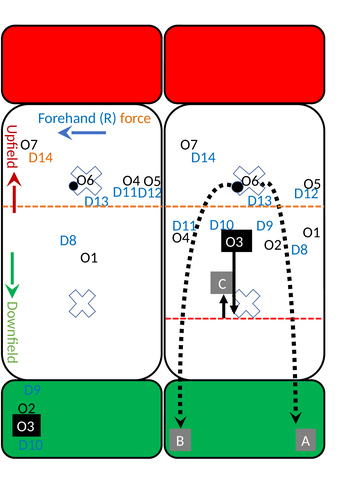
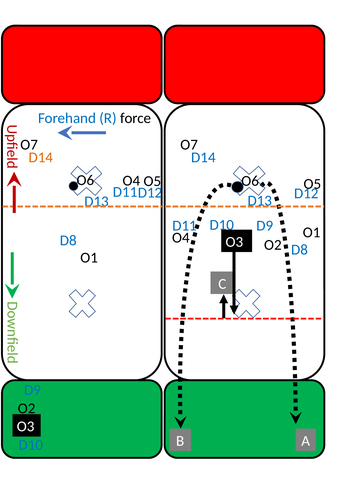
force colour: orange -> black
